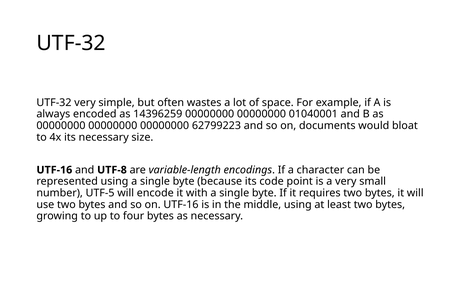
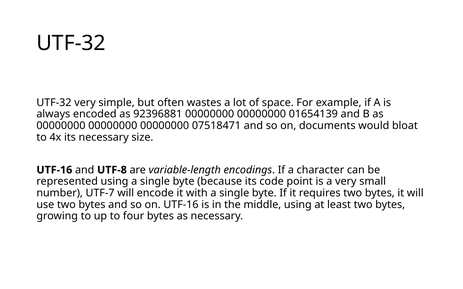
14396259: 14396259 -> 92396881
01040001: 01040001 -> 01654139
62799223: 62799223 -> 07518471
UTF-5: UTF-5 -> UTF-7
